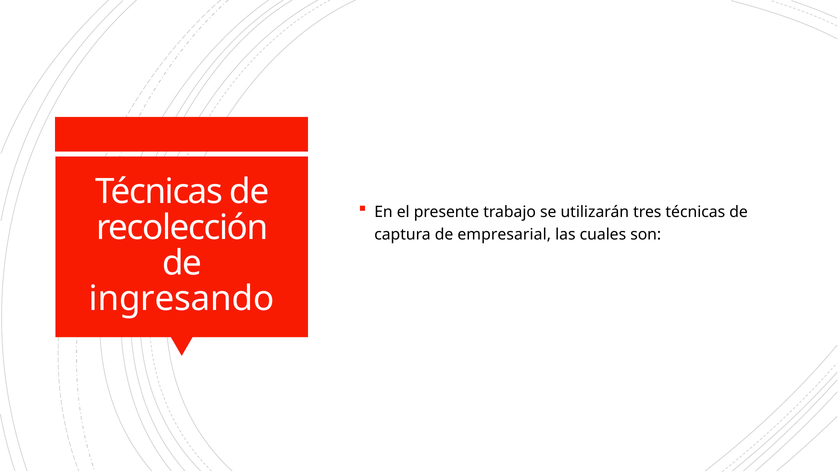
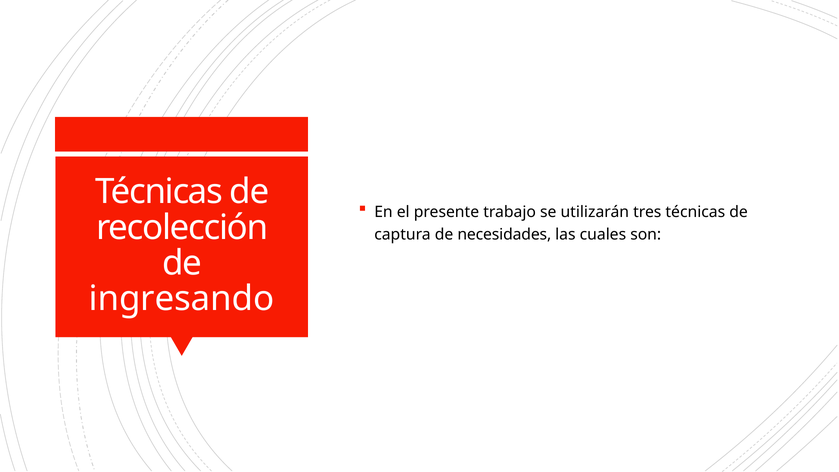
empresarial: empresarial -> necesidades
